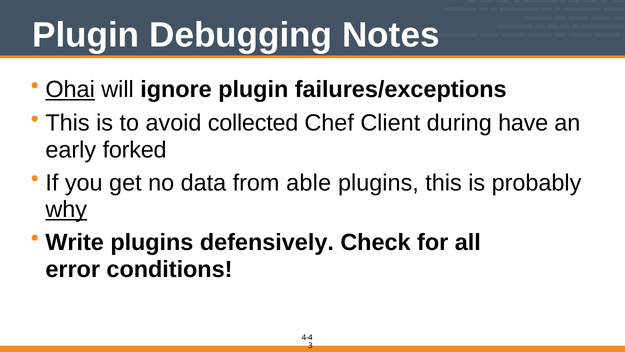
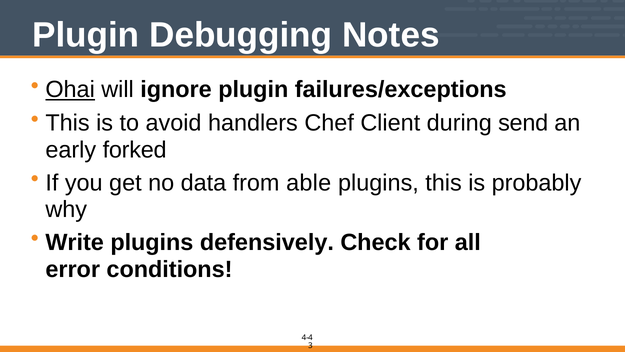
collected: collected -> handlers
have: have -> send
why underline: present -> none
